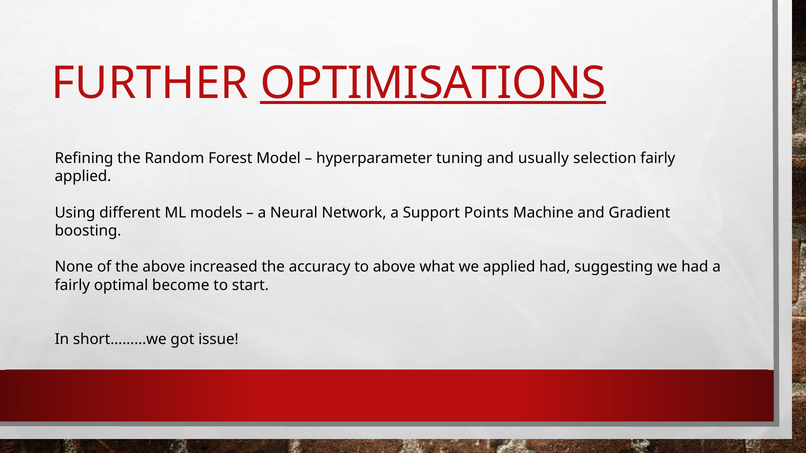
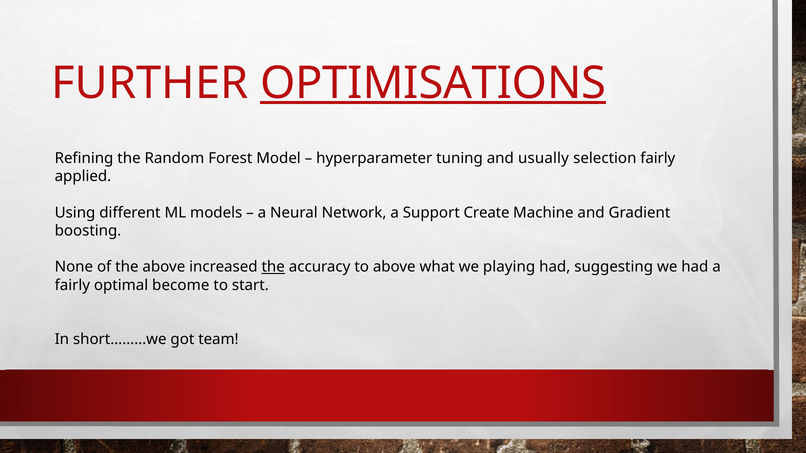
Points: Points -> Create
the at (273, 267) underline: none -> present
we applied: applied -> playing
issue: issue -> team
